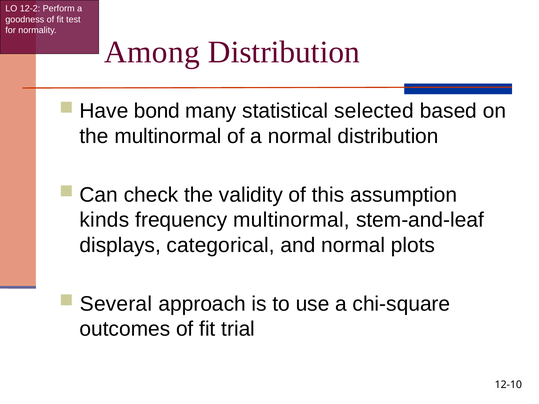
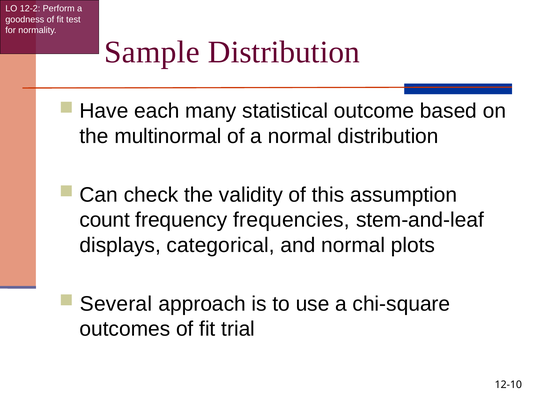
Among: Among -> Sample
bond: bond -> each
selected: selected -> outcome
kinds: kinds -> count
frequency multinormal: multinormal -> frequencies
